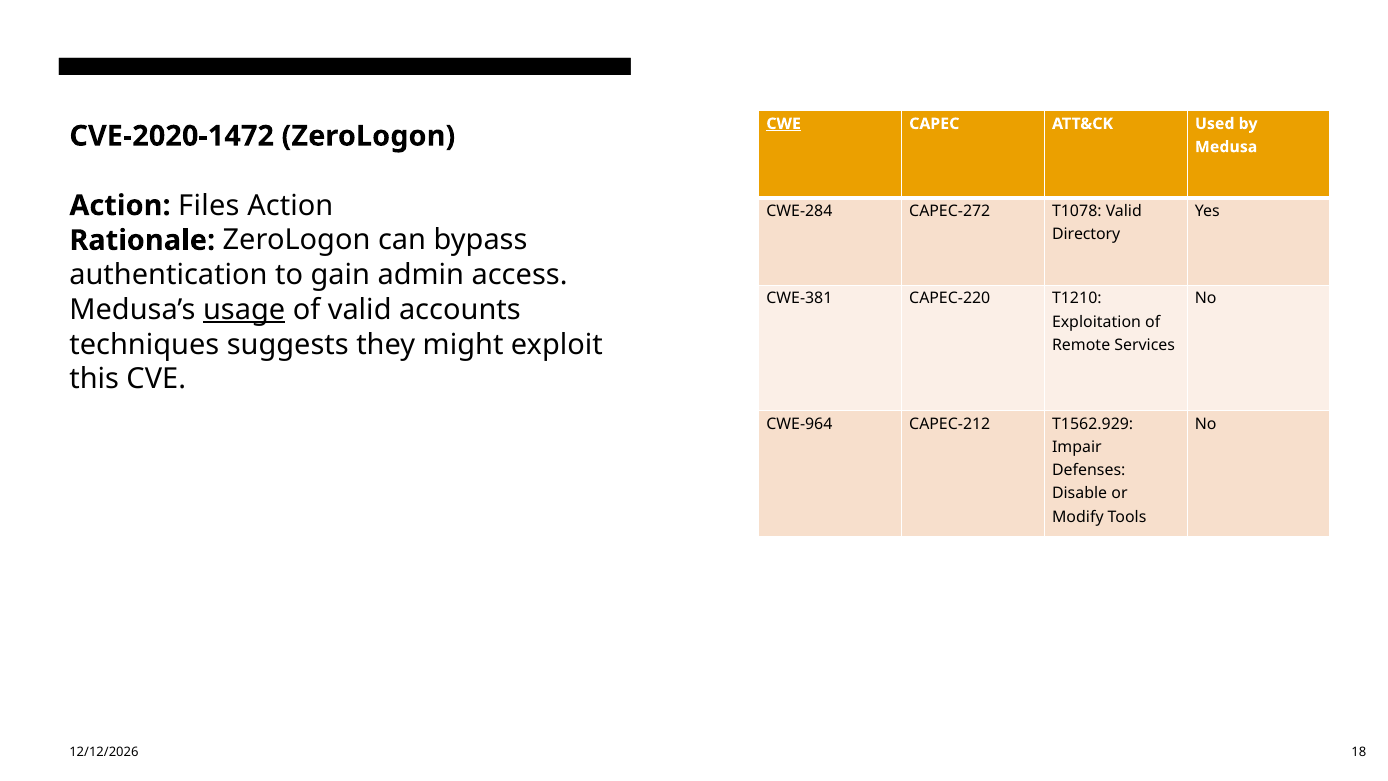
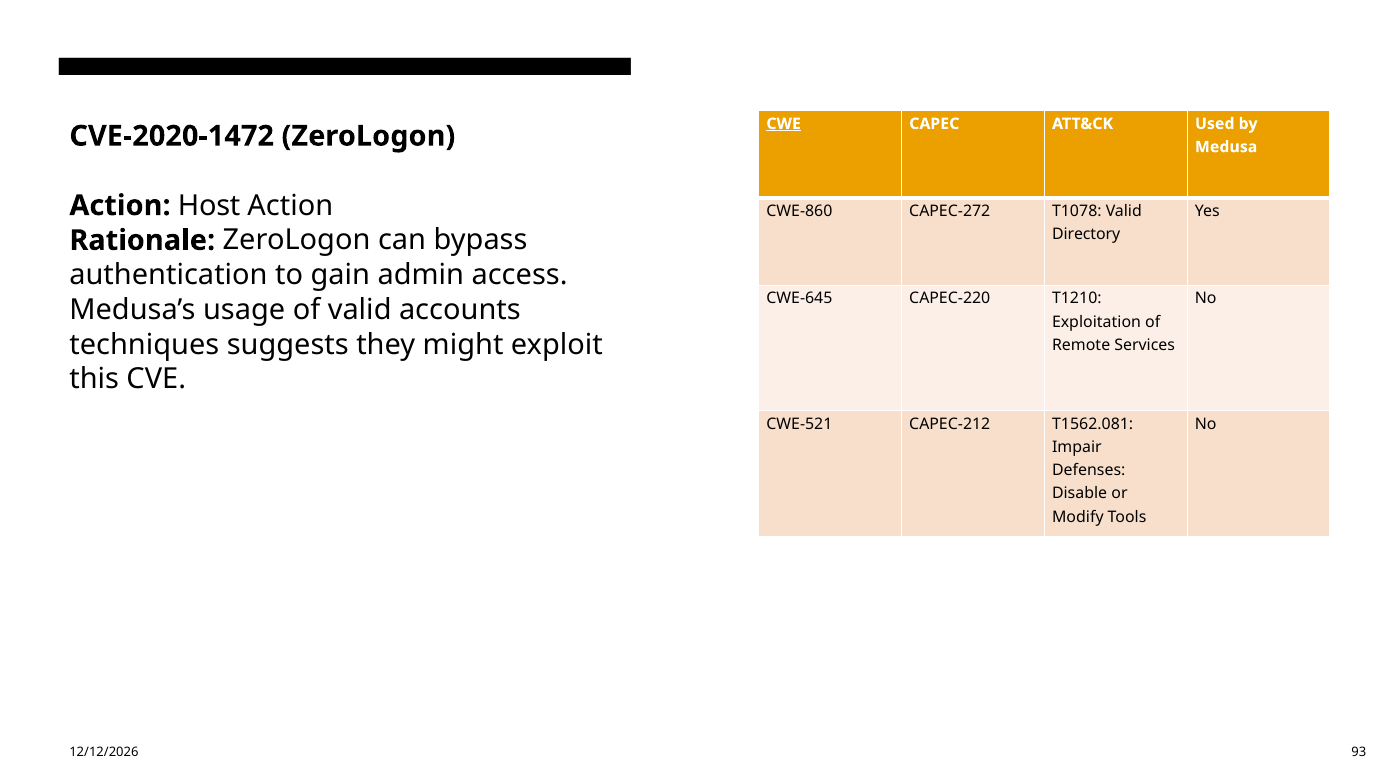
Files: Files -> Host
CWE-284: CWE-284 -> CWE-860
CWE-381: CWE-381 -> CWE-645
usage underline: present -> none
CWE-964: CWE-964 -> CWE-521
T1562.929: T1562.929 -> T1562.081
18: 18 -> 93
